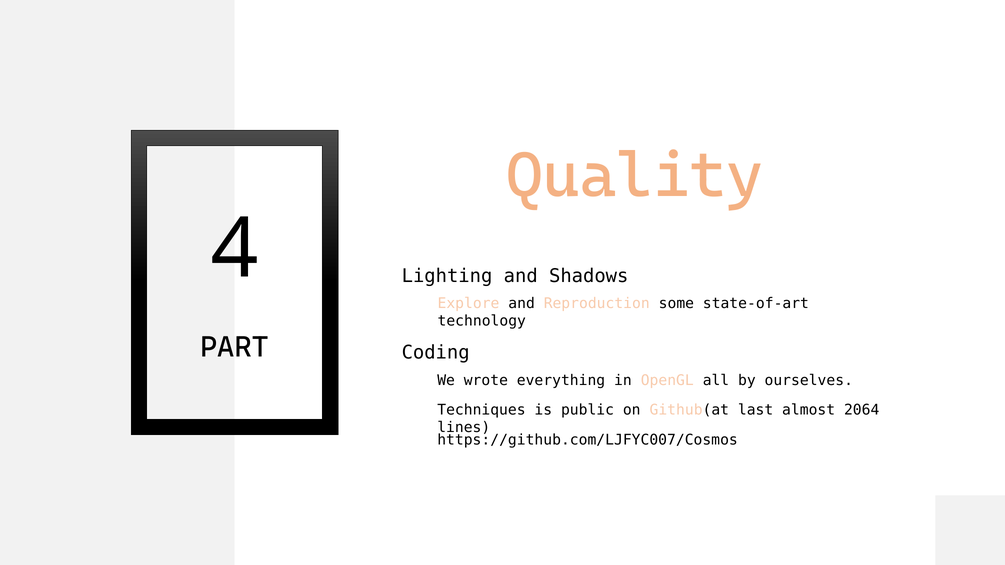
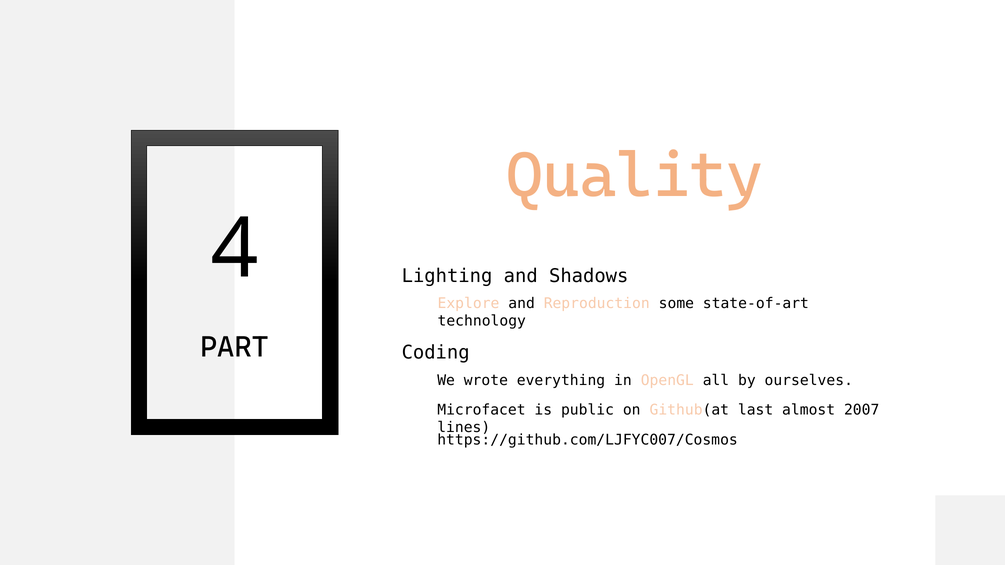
Techniques: Techniques -> Microfacet
2064: 2064 -> 2007
